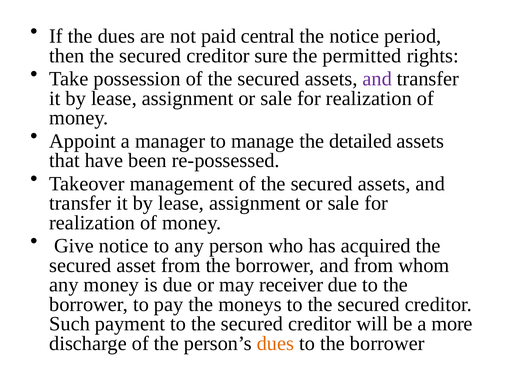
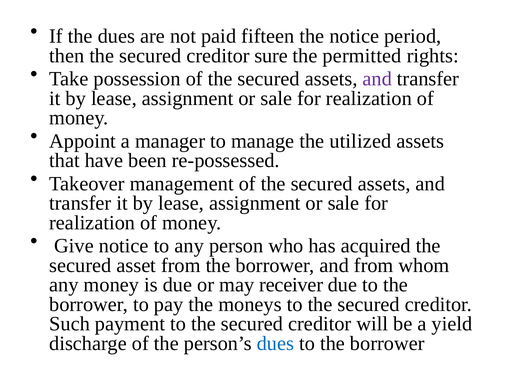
central: central -> fifteen
detailed: detailed -> utilized
more: more -> yield
dues at (275, 344) colour: orange -> blue
